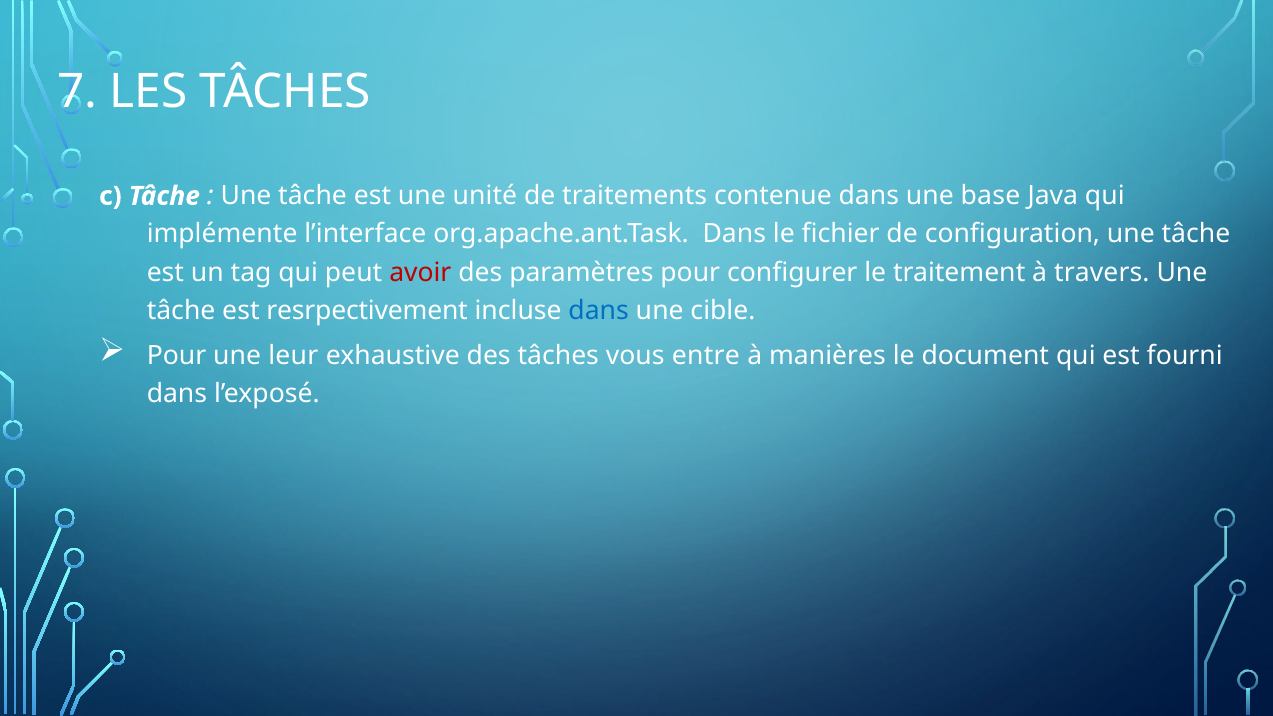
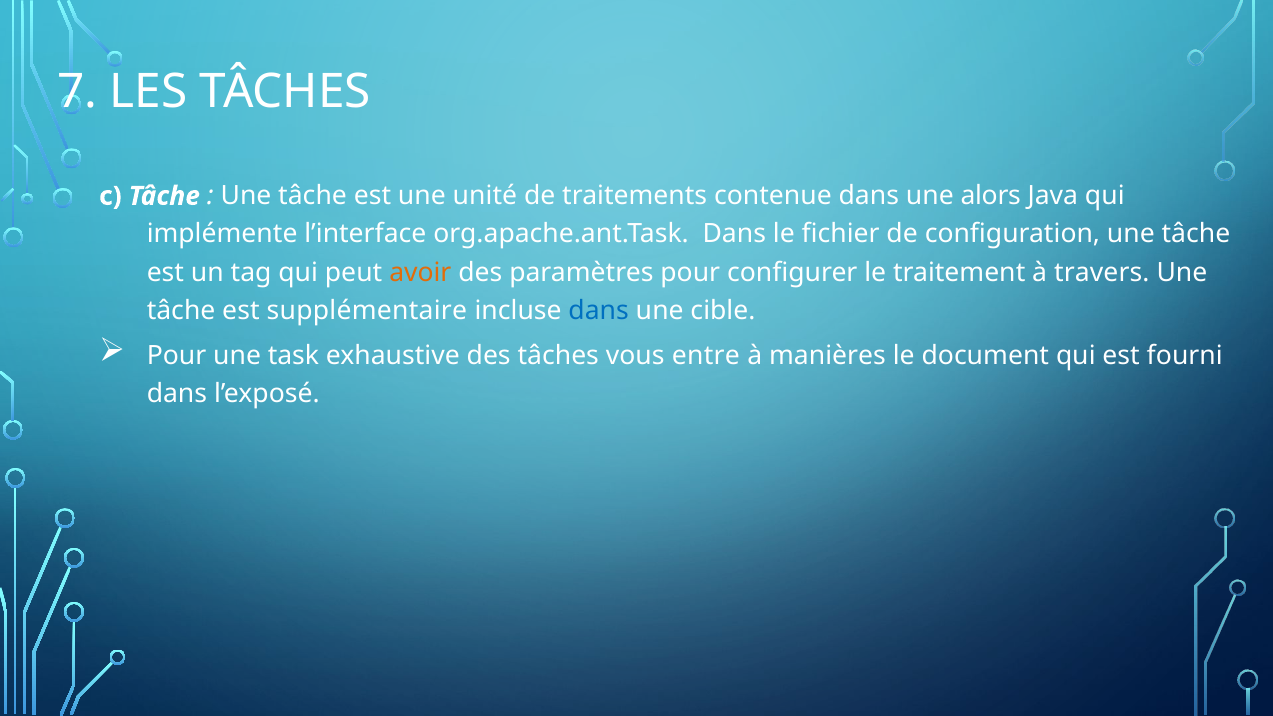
base: base -> alors
avoir colour: red -> orange
resrpectivement: resrpectivement -> supplémentaire
leur: leur -> task
